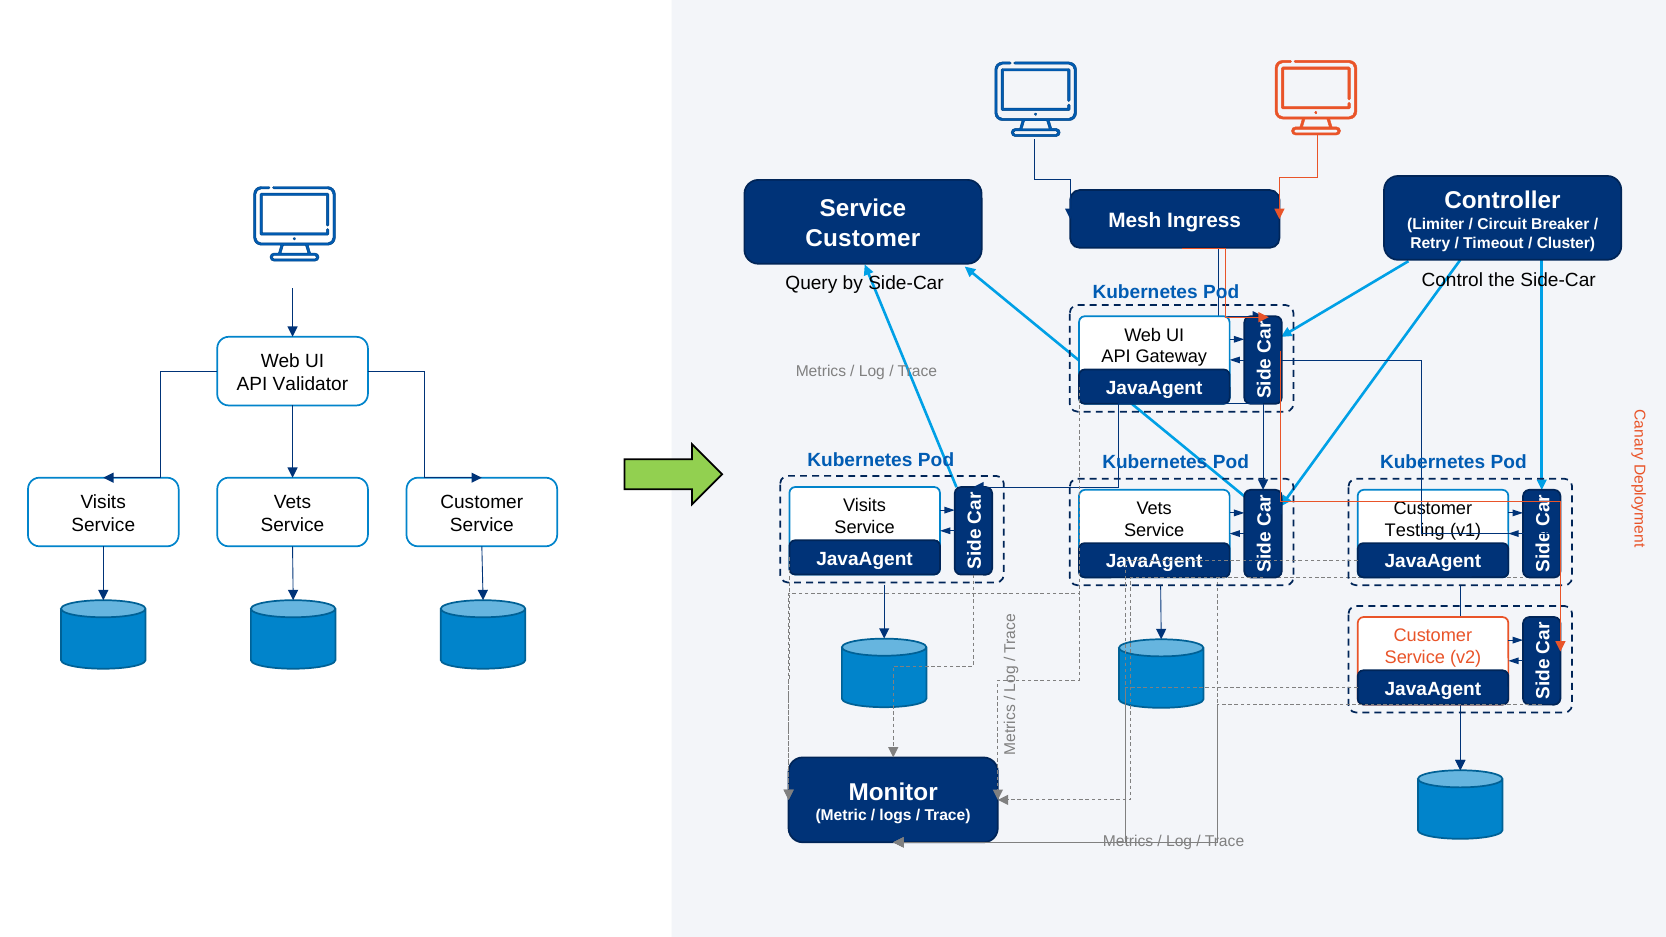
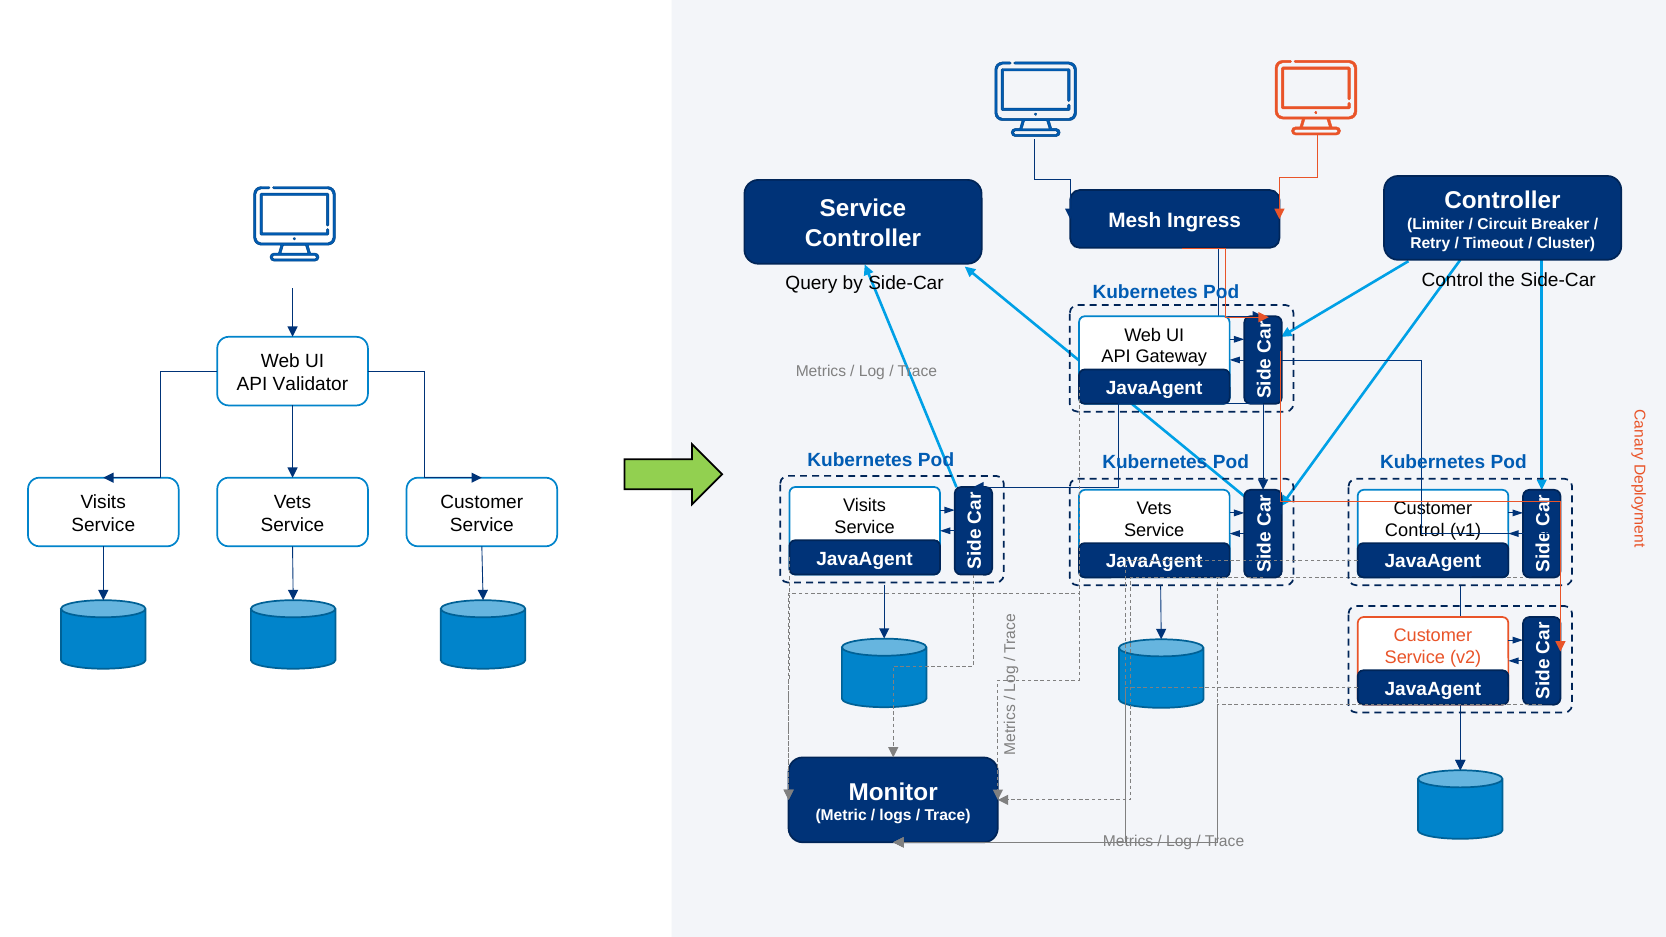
Customer at (863, 238): Customer -> Controller
Testing at (1415, 531): Testing -> Control
